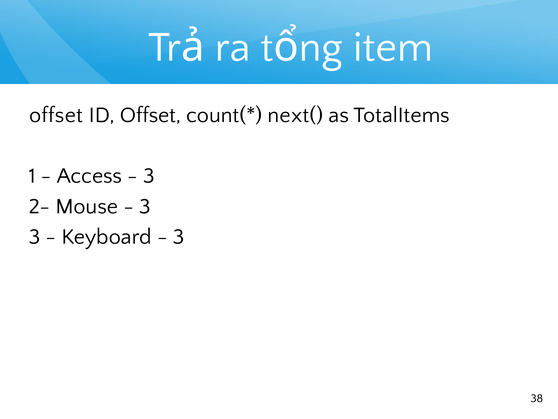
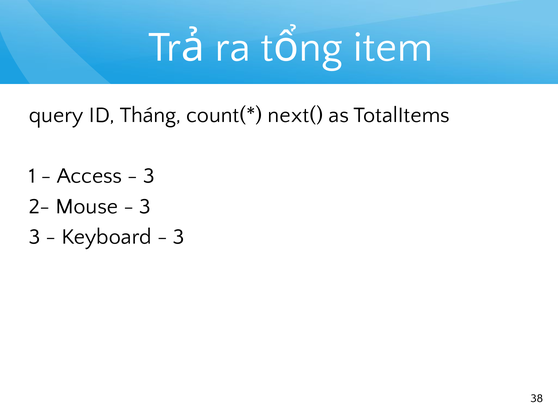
offset at (56, 115): offset -> query
ID Offset: Offset -> Tháng
